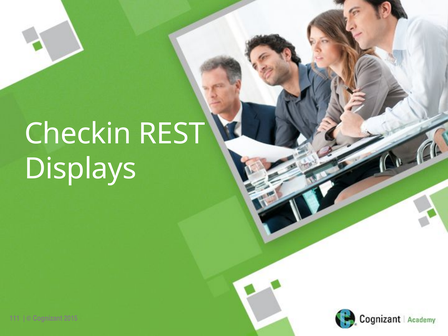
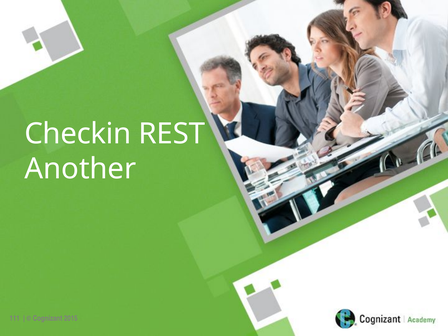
Displays: Displays -> Another
